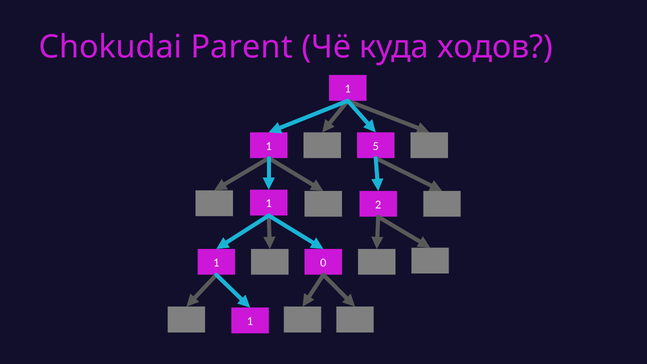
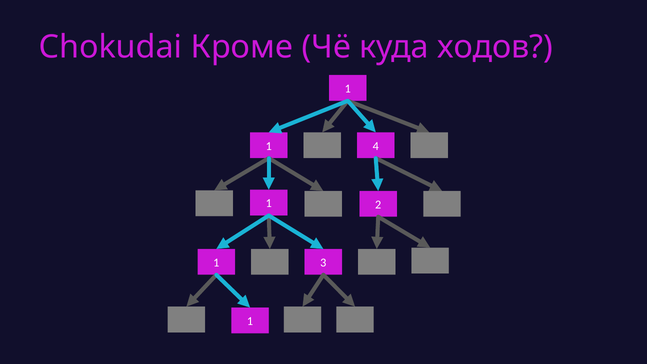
Parent: Parent -> Кроме
5: 5 -> 4
0: 0 -> 3
